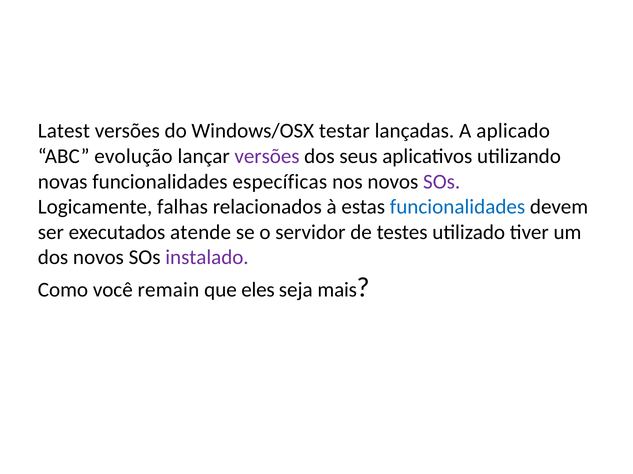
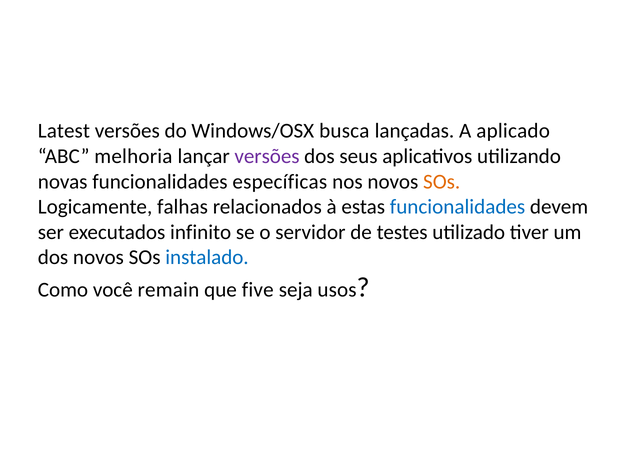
testar: testar -> busca
evolução: evolução -> melhoria
SOs at (442, 182) colour: purple -> orange
atende: atende -> infinito
instalado colour: purple -> blue
eles: eles -> five
mais: mais -> usos
